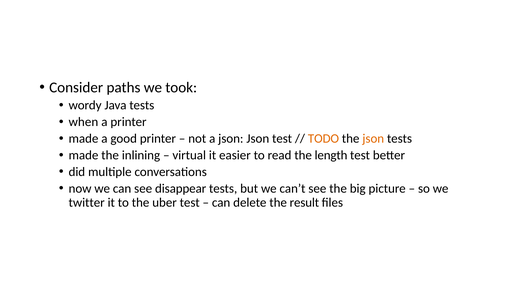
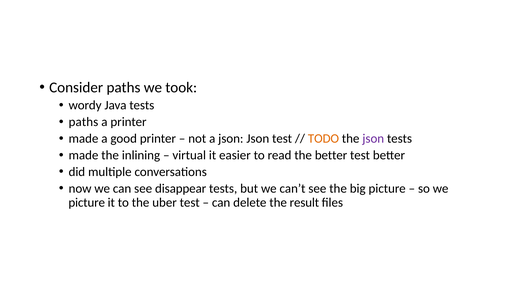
when at (83, 122): when -> paths
json at (373, 139) colour: orange -> purple
the length: length -> better
twitter at (87, 203): twitter -> picture
